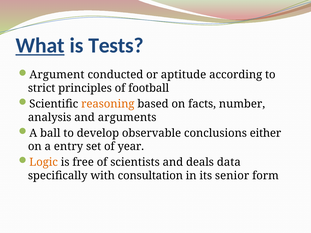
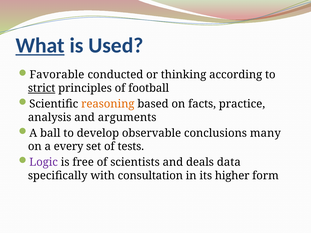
Tests: Tests -> Used
Argument: Argument -> Favorable
aptitude: aptitude -> thinking
strict underline: none -> present
number: number -> practice
either: either -> many
entry: entry -> every
year: year -> tests
Logic colour: orange -> purple
senior: senior -> higher
